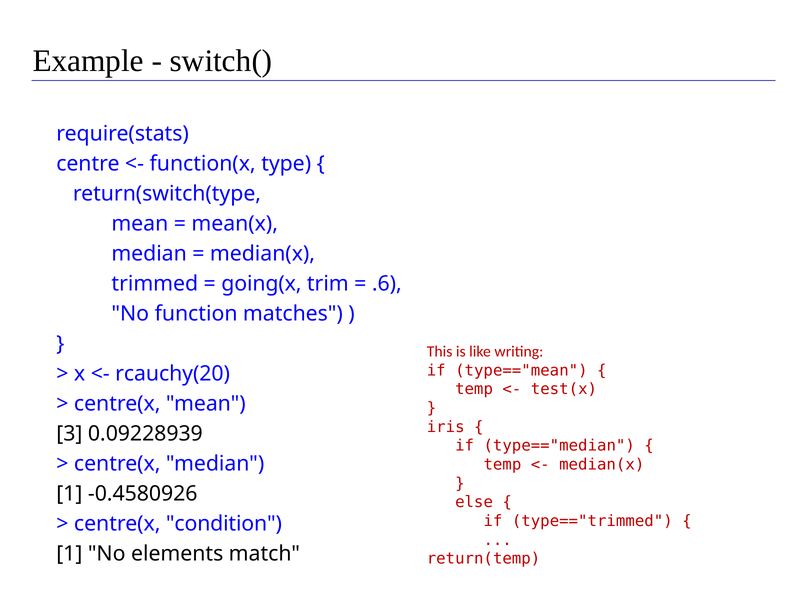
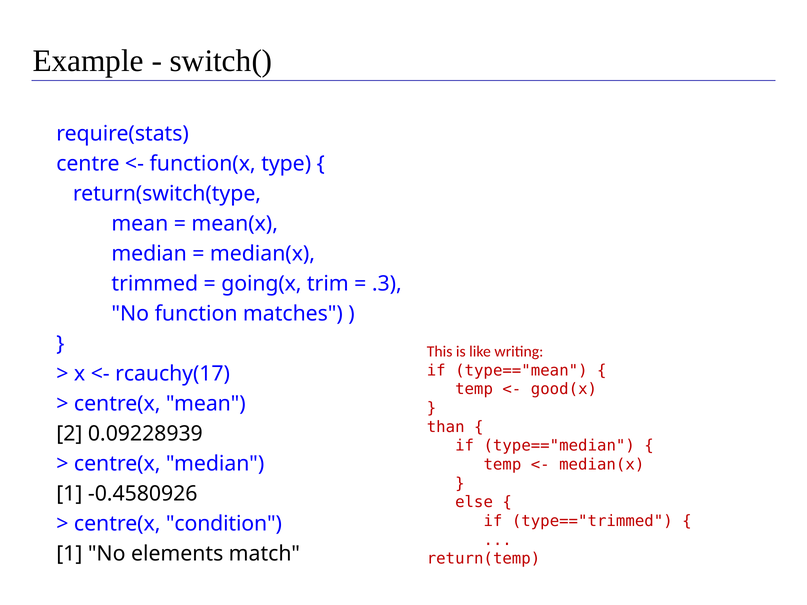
.6: .6 -> .3
rcauchy(20: rcauchy(20 -> rcauchy(17
test(x: test(x -> good(x
iris: iris -> than
3: 3 -> 2
